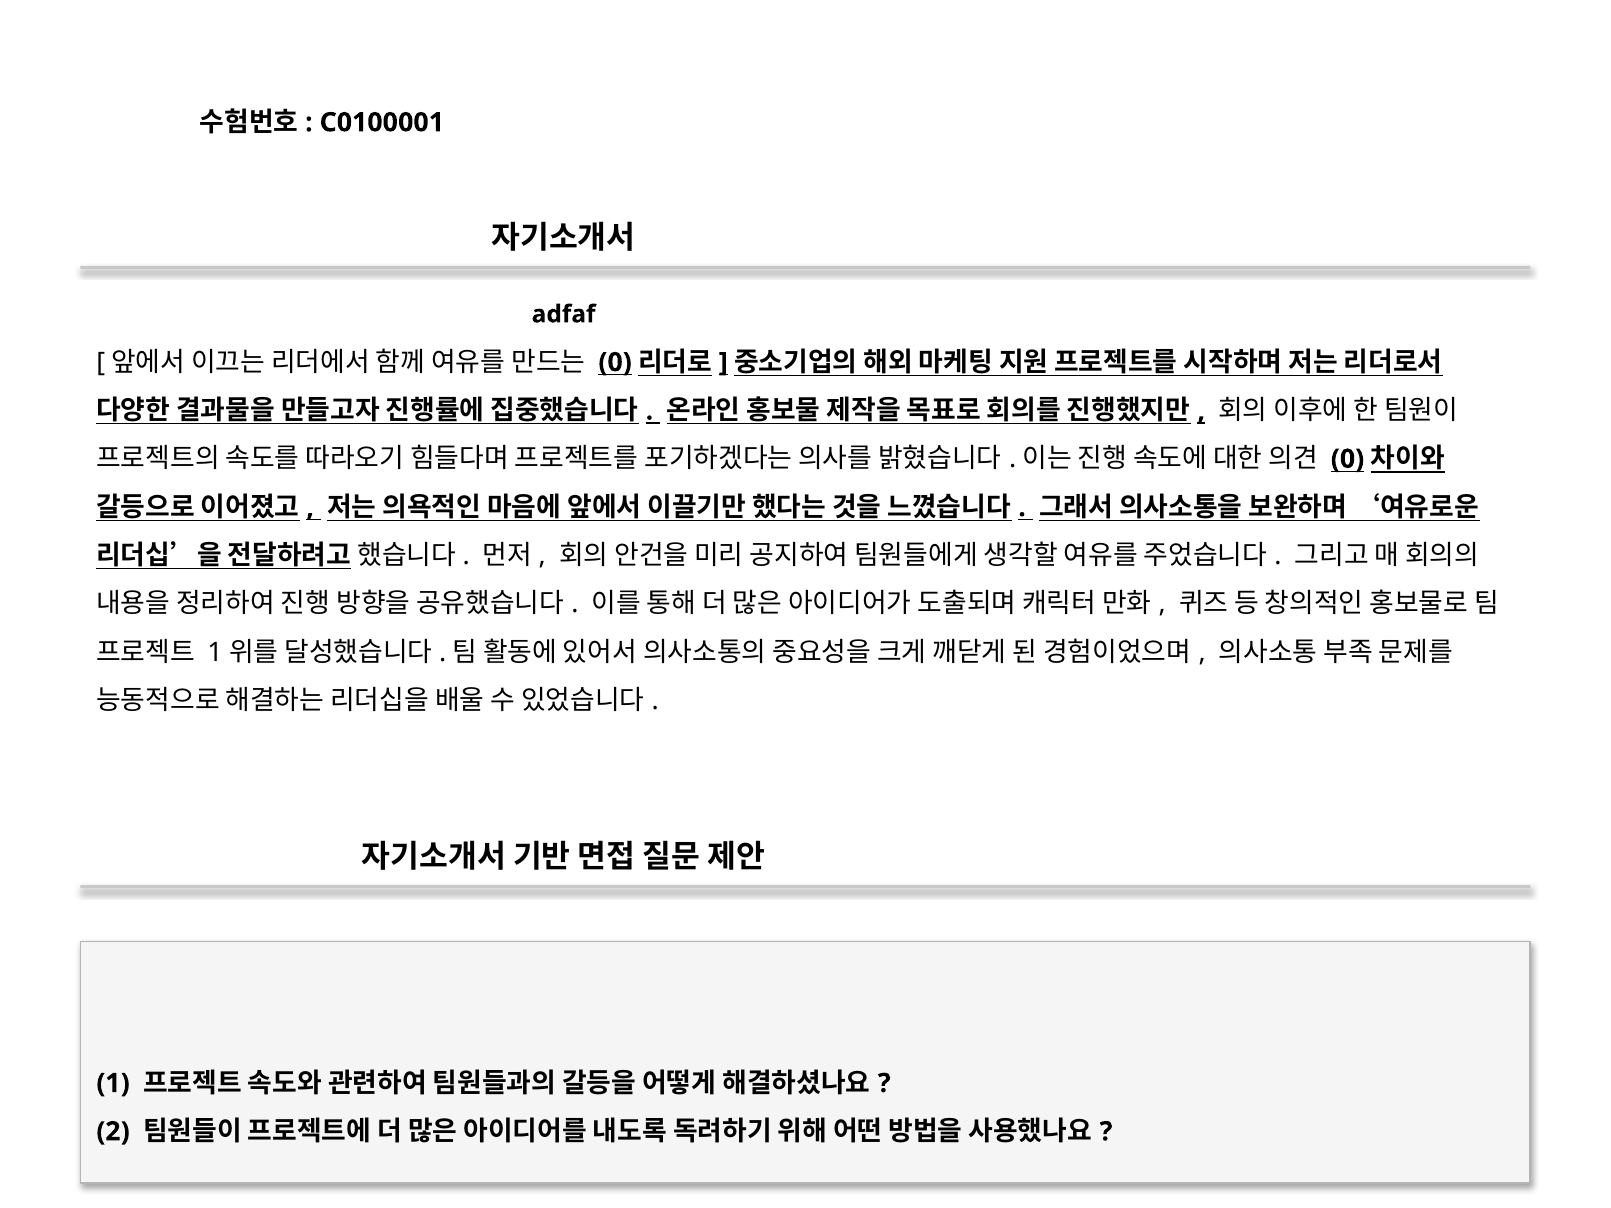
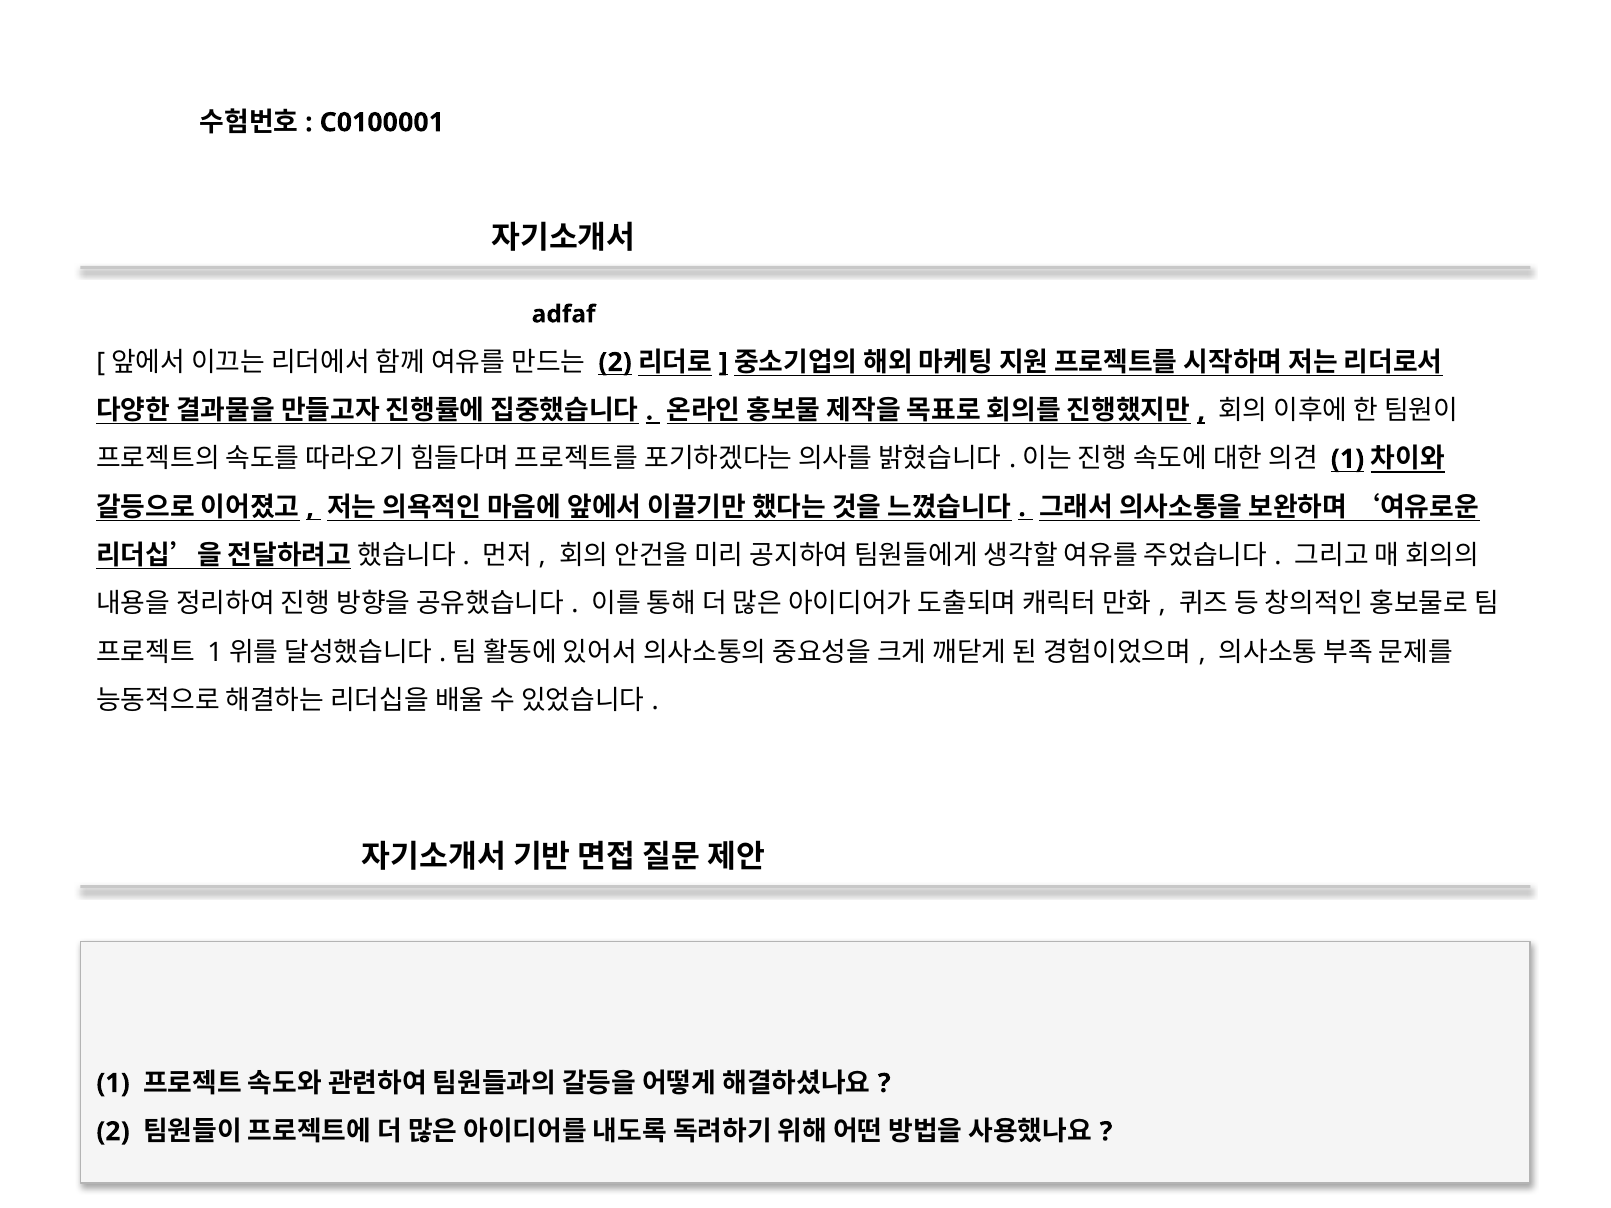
0 at (615, 362): 0 -> 2
0 at (1348, 459): 0 -> 1
